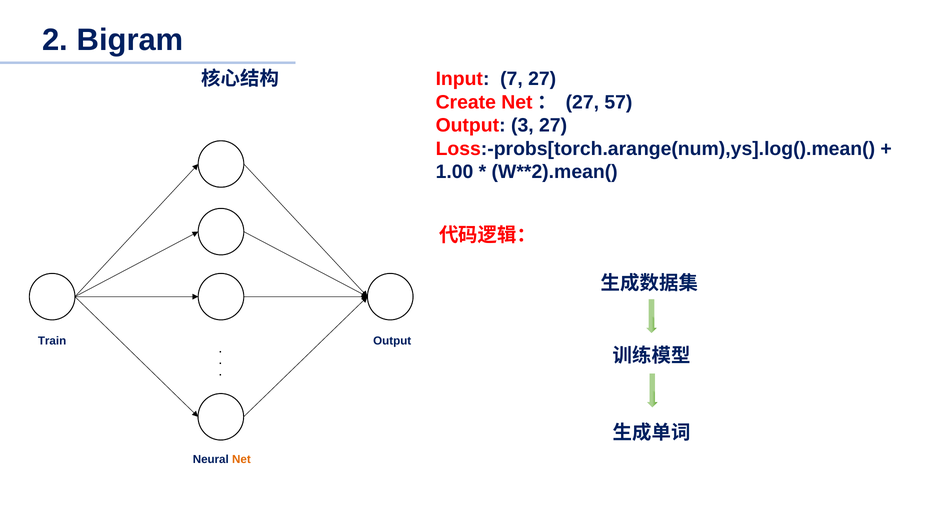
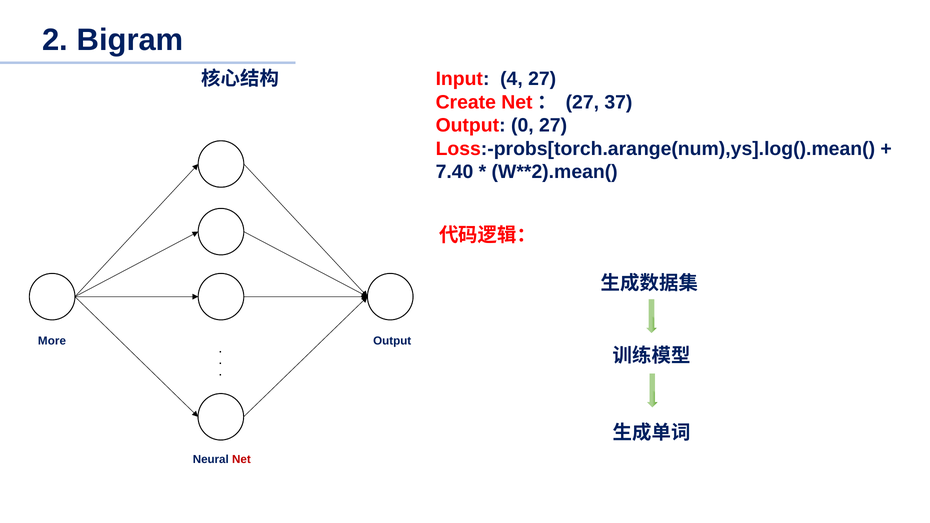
7: 7 -> 4
57: 57 -> 37
3: 3 -> 0
1.00: 1.00 -> 7.40
Train: Train -> More
Net colour: orange -> red
